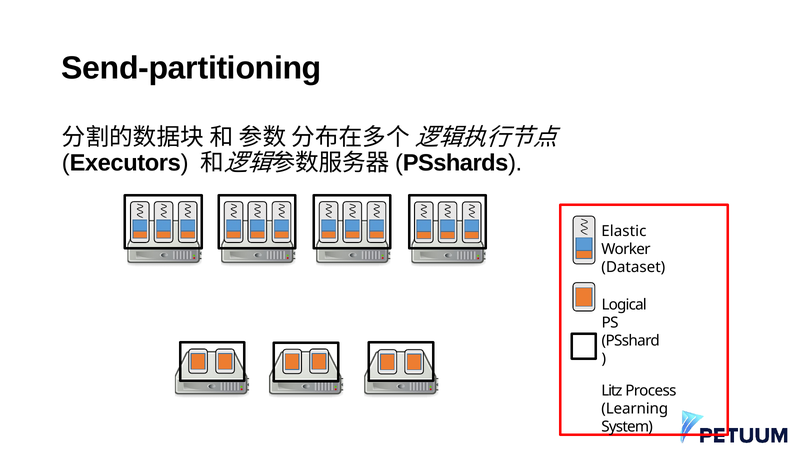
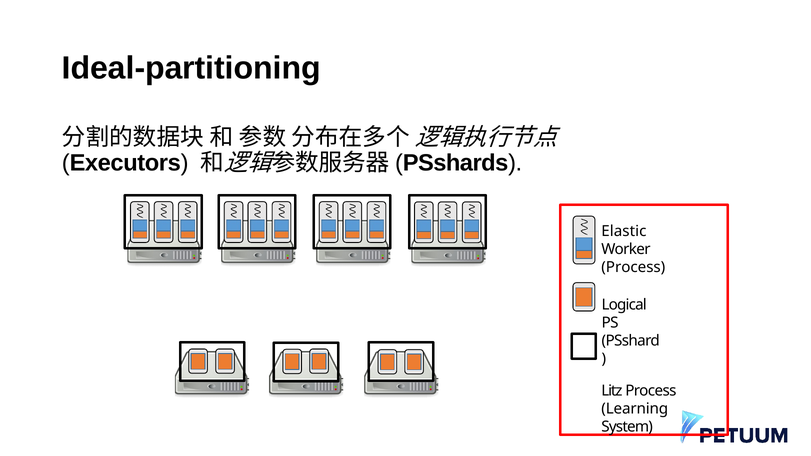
Send-partitioning: Send-partitioning -> Ideal-partitioning
Dataset at (633, 268): Dataset -> Process
